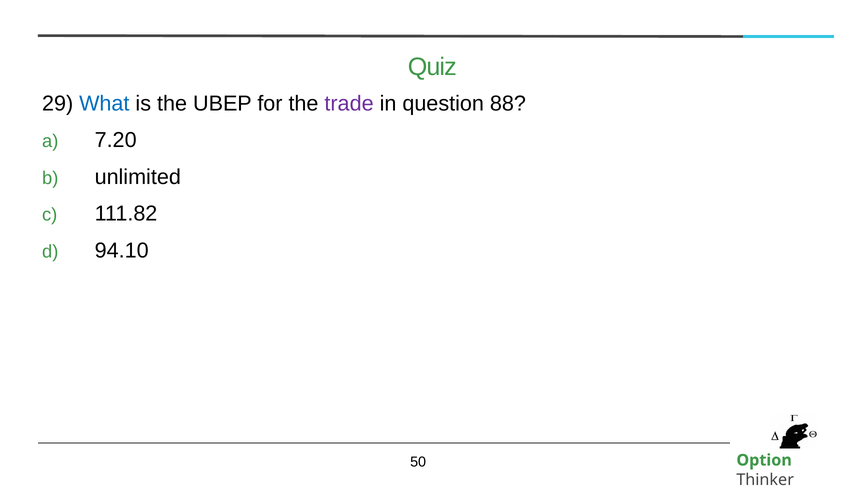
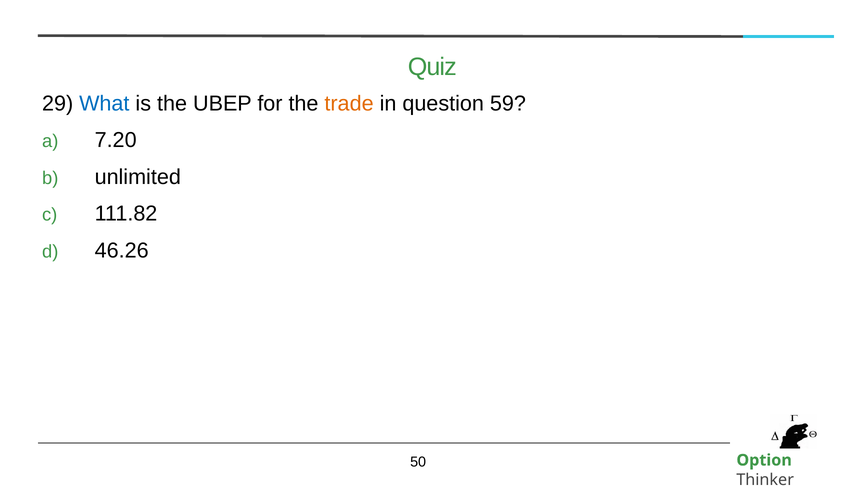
trade colour: purple -> orange
88: 88 -> 59
94.10: 94.10 -> 46.26
